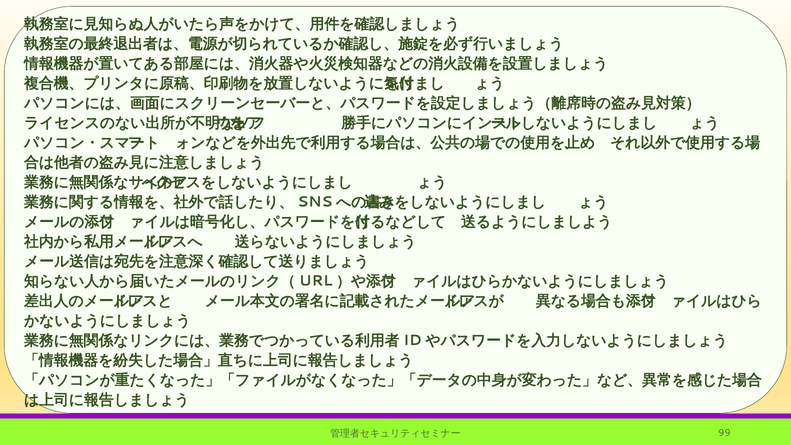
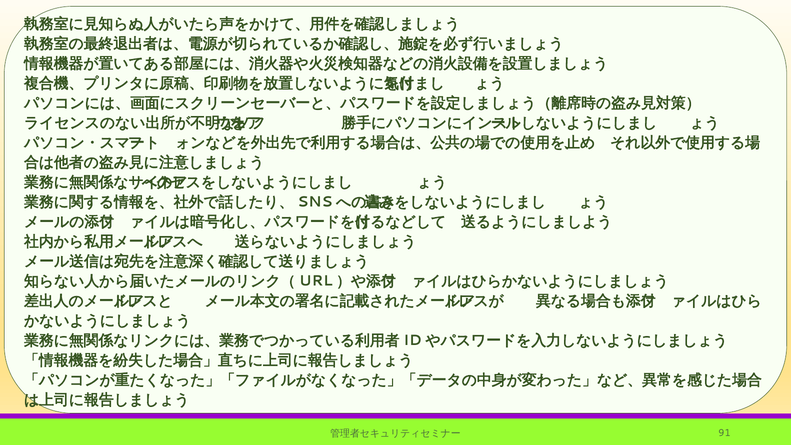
99: 99 -> 91
